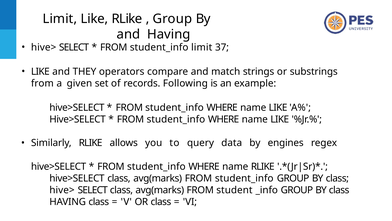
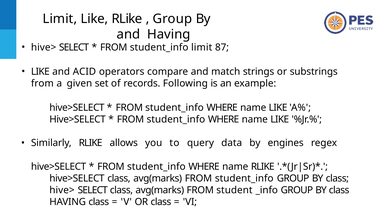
37: 37 -> 87
THEY: THEY -> ACID
